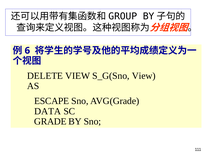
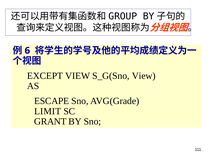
DELETE: DELETE -> EXCEPT
DATA: DATA -> LIMIT
GRADE: GRADE -> GRANT
